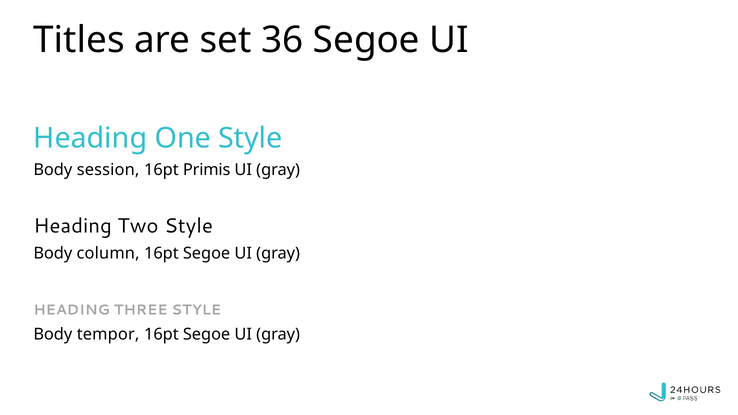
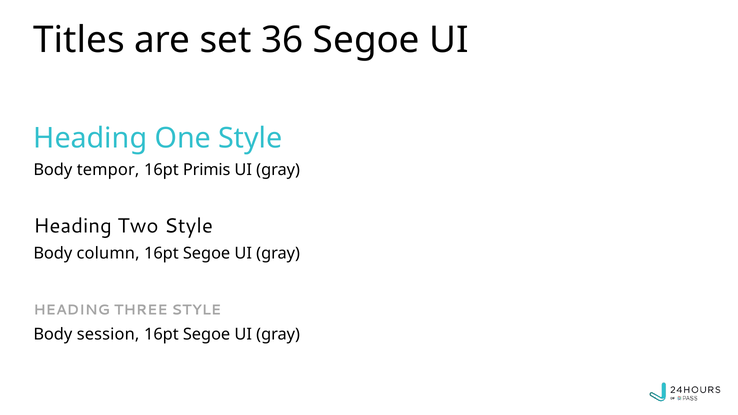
session: session -> tempor
tempor: tempor -> session
